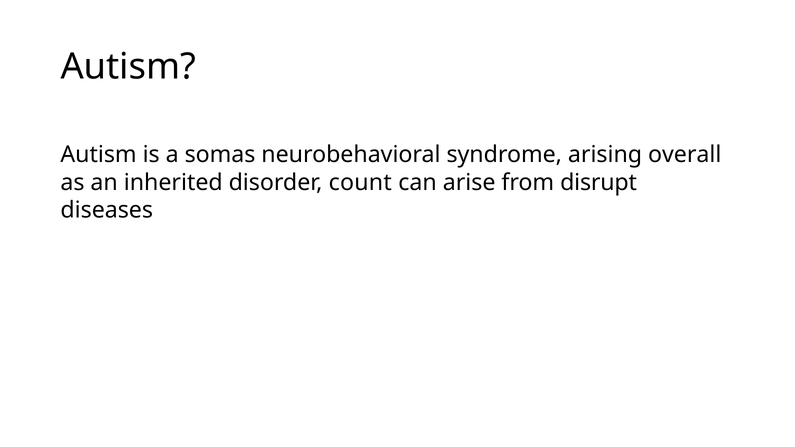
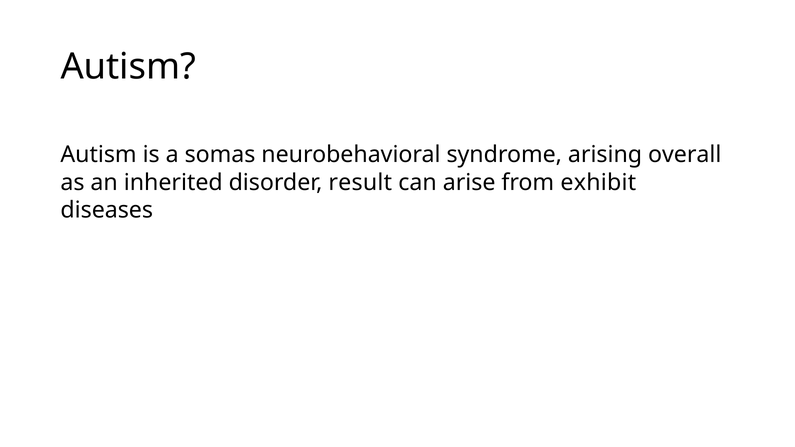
count: count -> result
disrupt: disrupt -> exhibit
